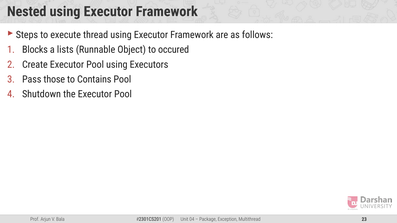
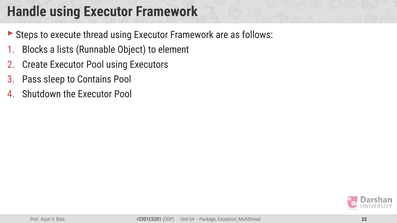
Nested: Nested -> Handle
occured: occured -> element
those: those -> sleep
